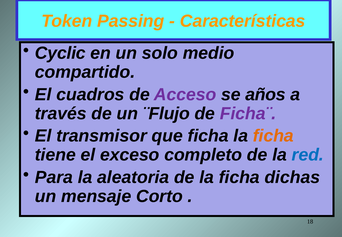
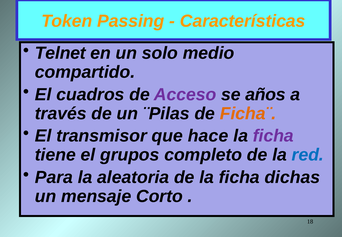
Cyclic: Cyclic -> Telnet
¨Flujo: ¨Flujo -> ¨Pilas
Ficha¨ colour: purple -> orange
que ficha: ficha -> hace
ficha at (273, 136) colour: orange -> purple
exceso: exceso -> grupos
